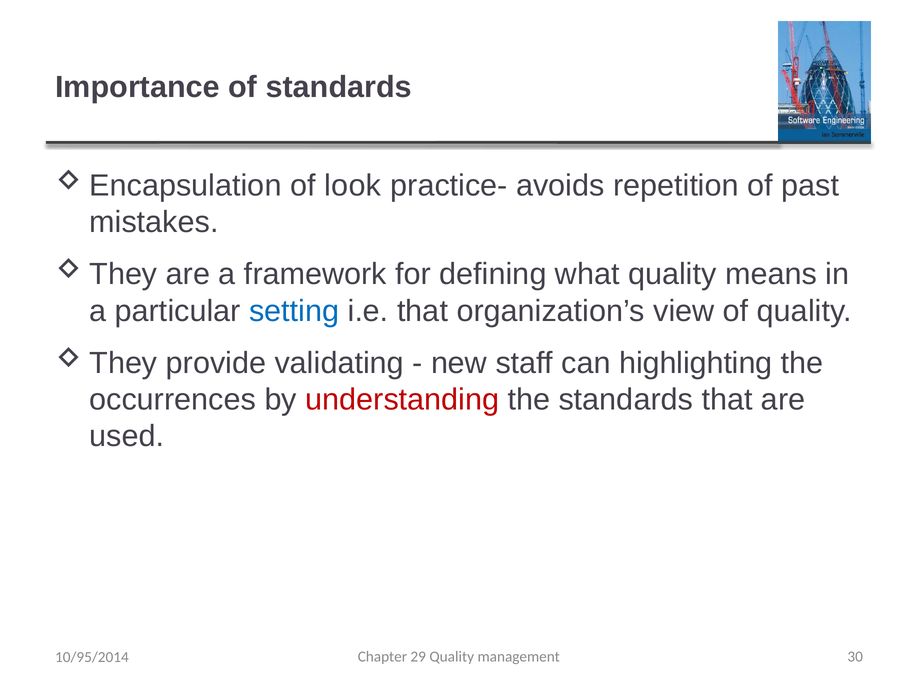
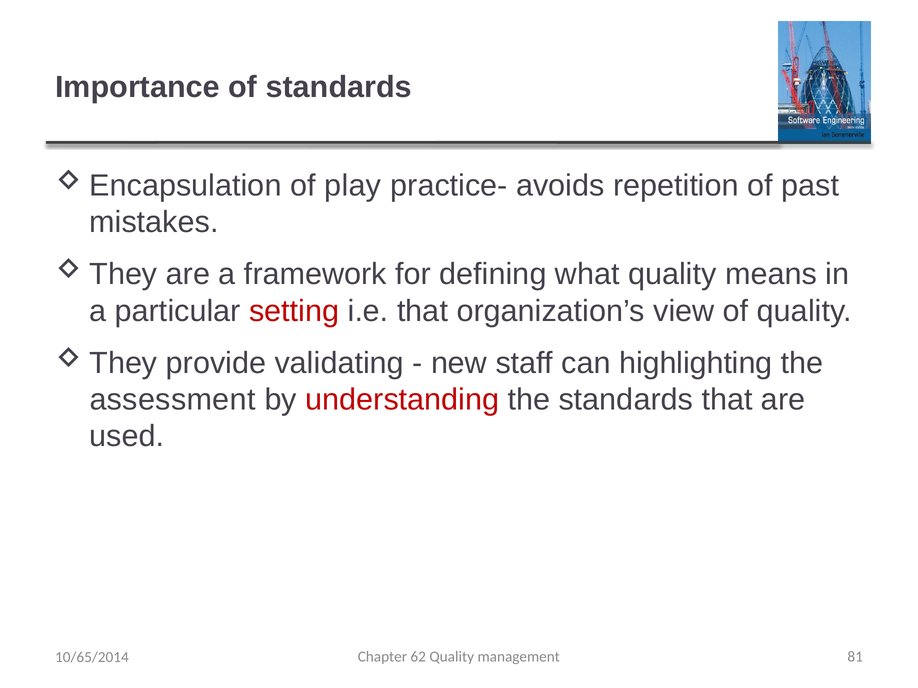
look: look -> play
setting colour: blue -> red
occurrences: occurrences -> assessment
29: 29 -> 62
30: 30 -> 81
10/95/2014: 10/95/2014 -> 10/65/2014
